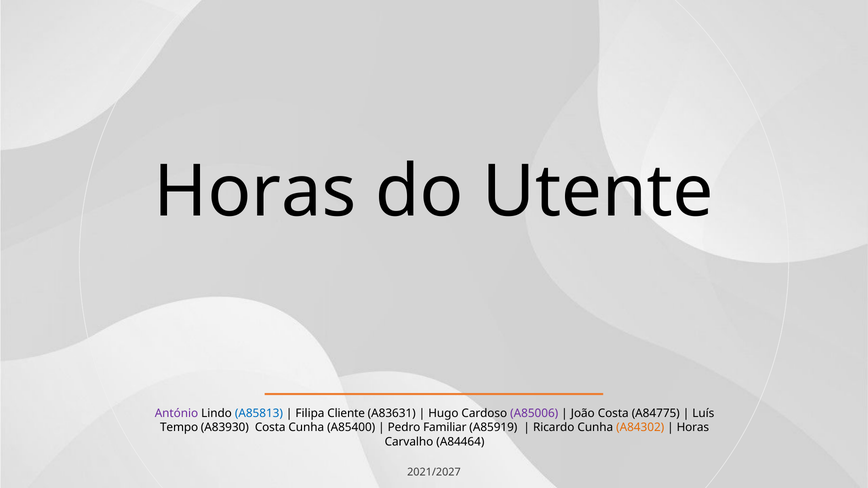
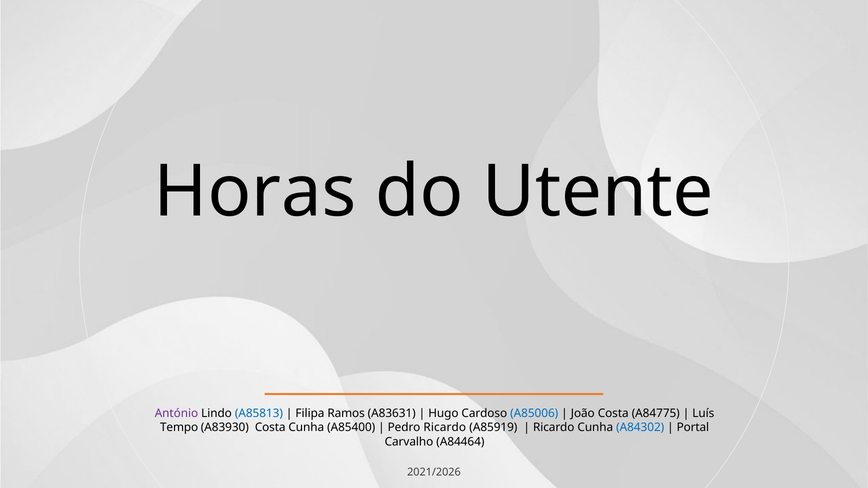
Cliente: Cliente -> Ramos
A85006 colour: purple -> blue
Pedro Familiar: Familiar -> Ricardo
A84302 colour: orange -> blue
Horas at (693, 428): Horas -> Portal
2021/2027: 2021/2027 -> 2021/2026
